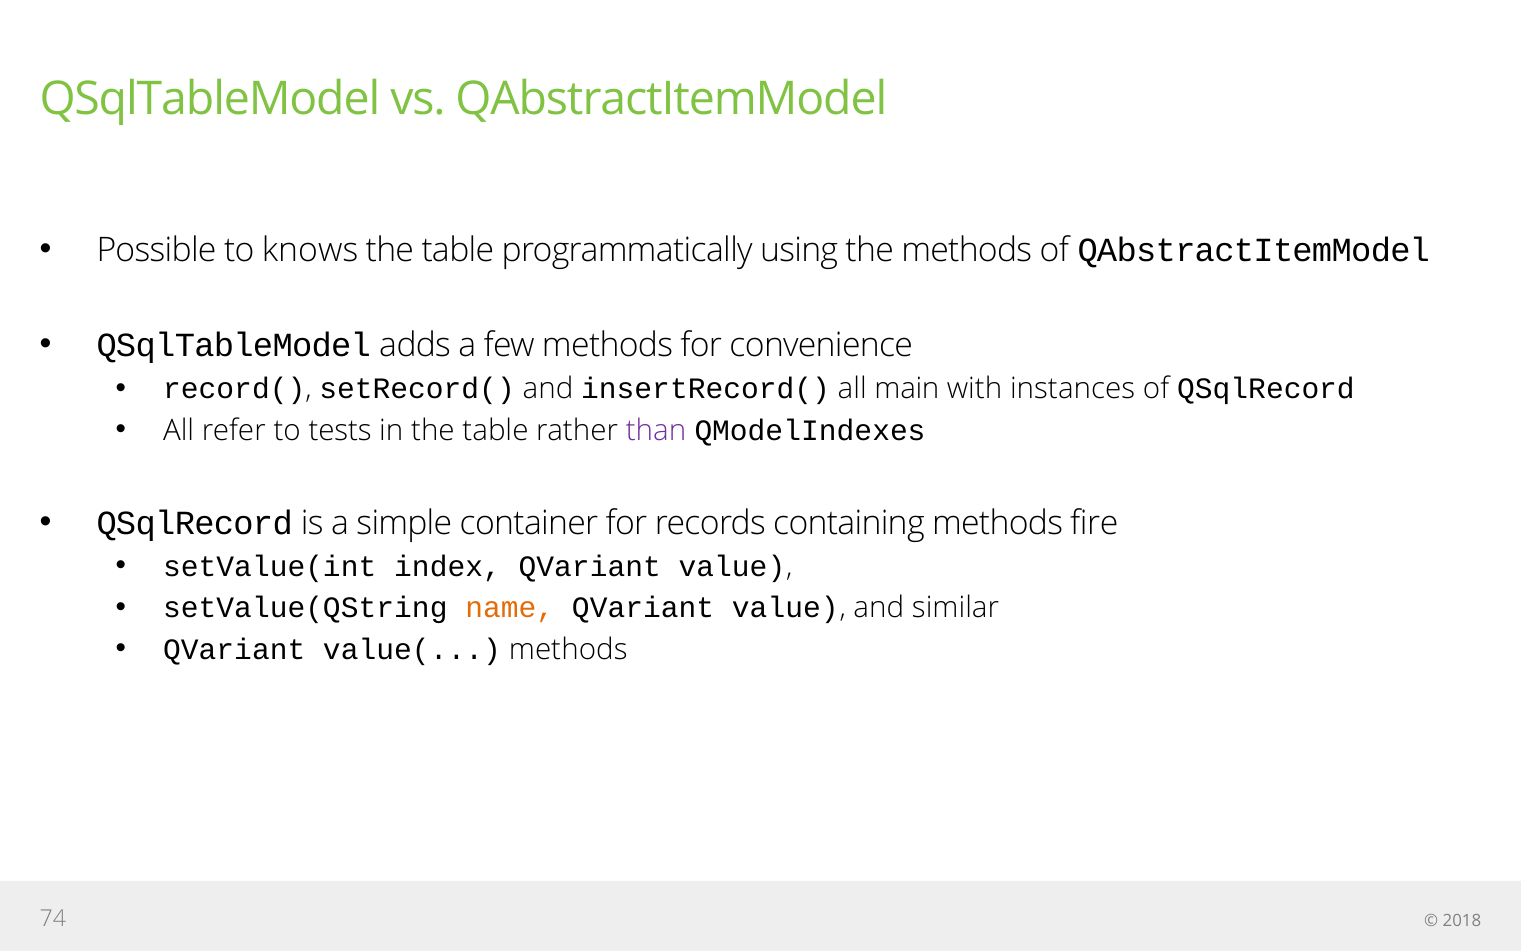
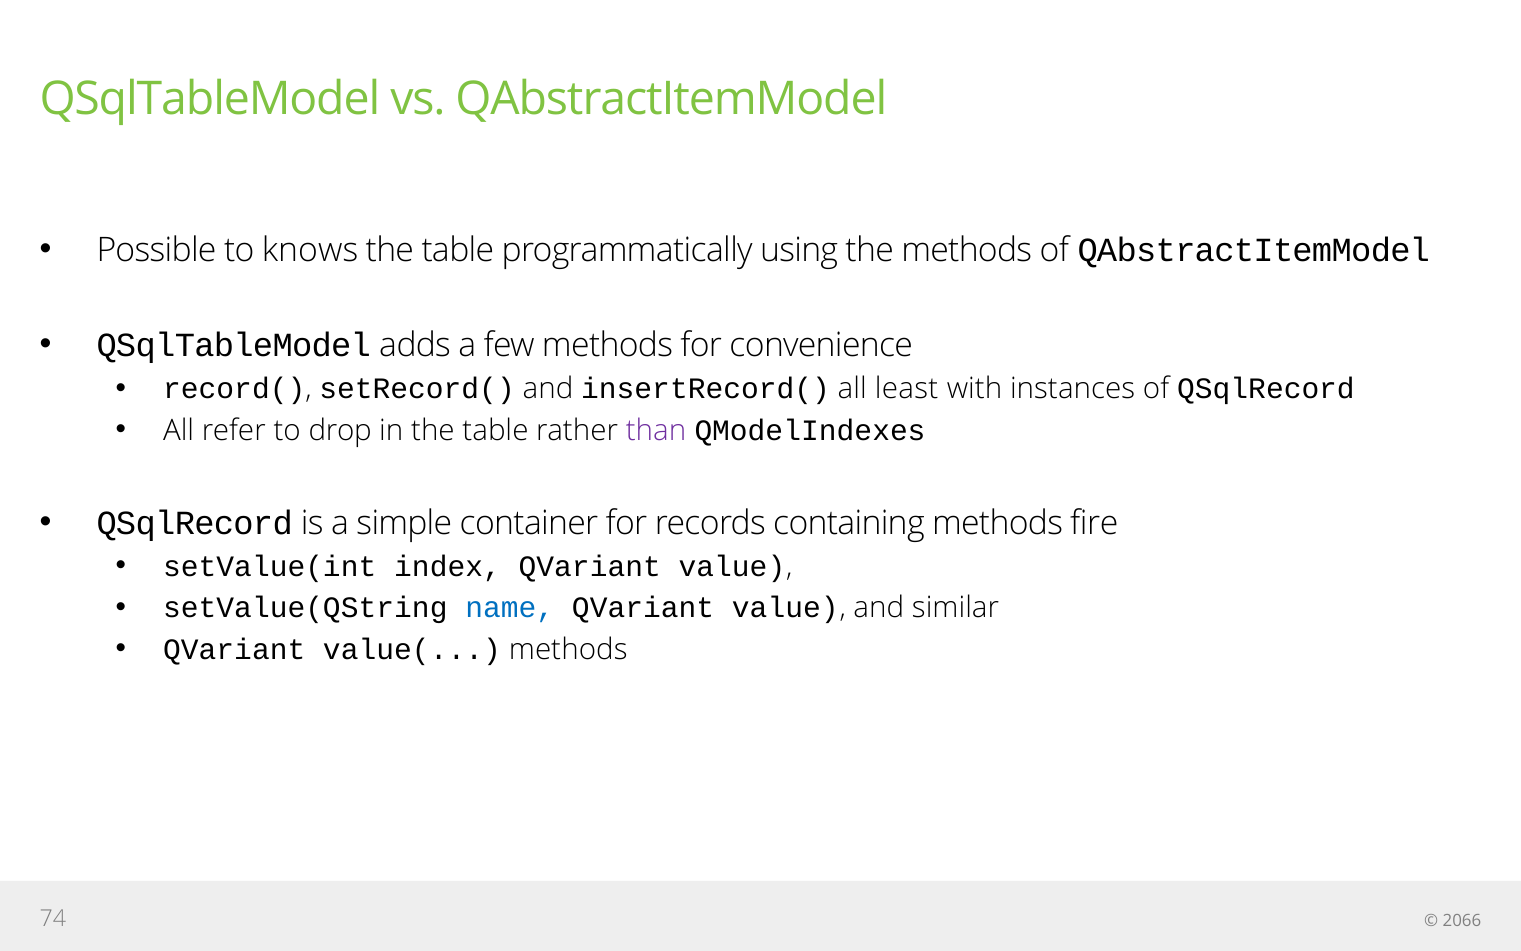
main: main -> least
tests: tests -> drop
name colour: orange -> blue
2018: 2018 -> 2066
